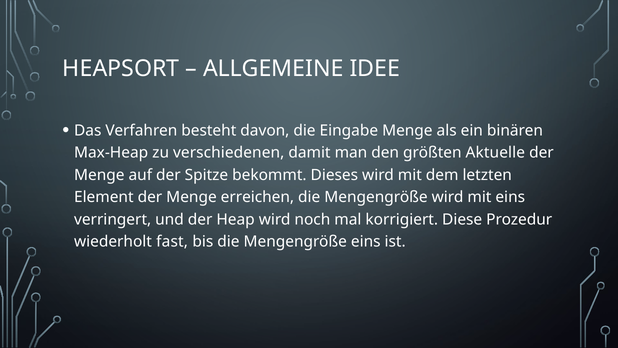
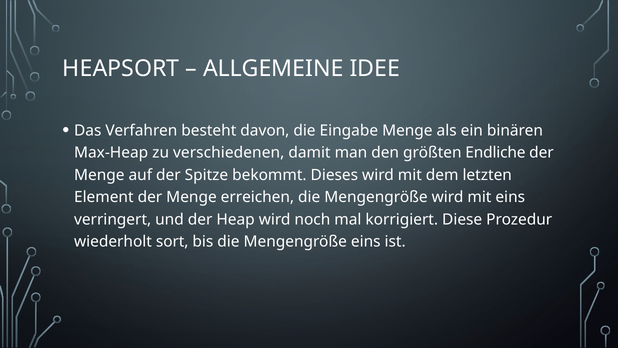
Aktuelle: Aktuelle -> Endliche
fast: fast -> sort
